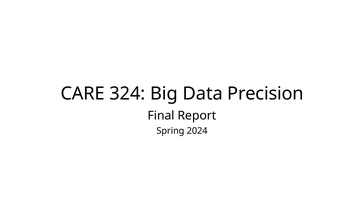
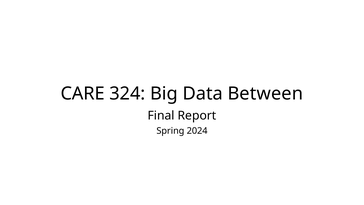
Precision: Precision -> Between
